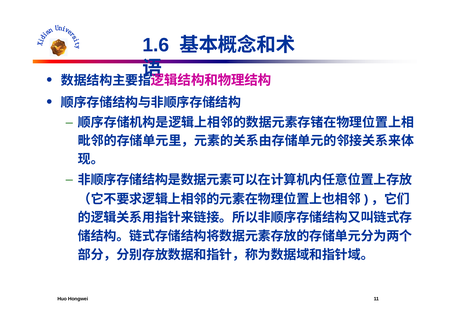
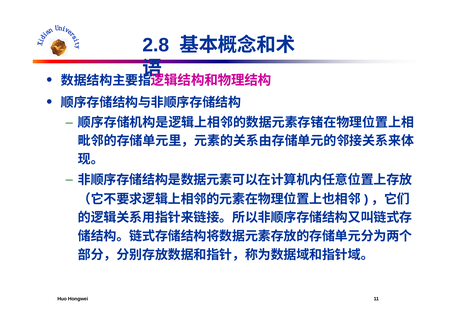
1.6: 1.6 -> 2.8
